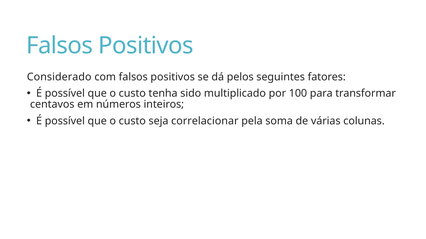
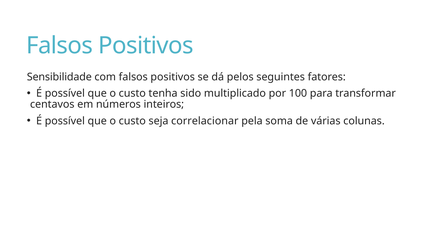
Considerado: Considerado -> Sensibilidade
